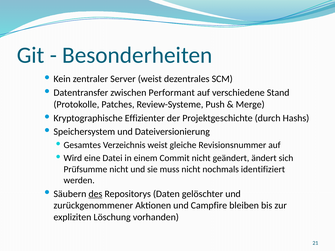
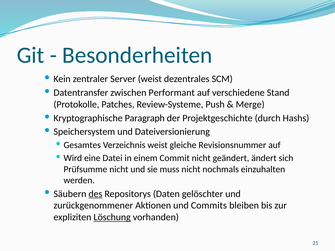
Effizienter: Effizienter -> Paragraph
identifiziert: identifiziert -> einzuhalten
Campfire: Campfire -> Commits
Löschung underline: none -> present
